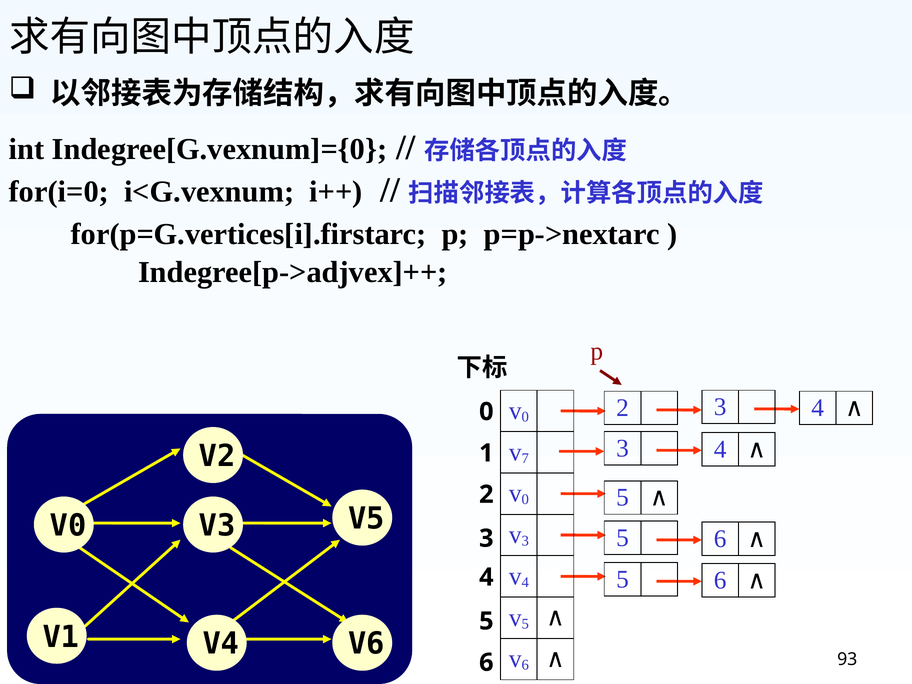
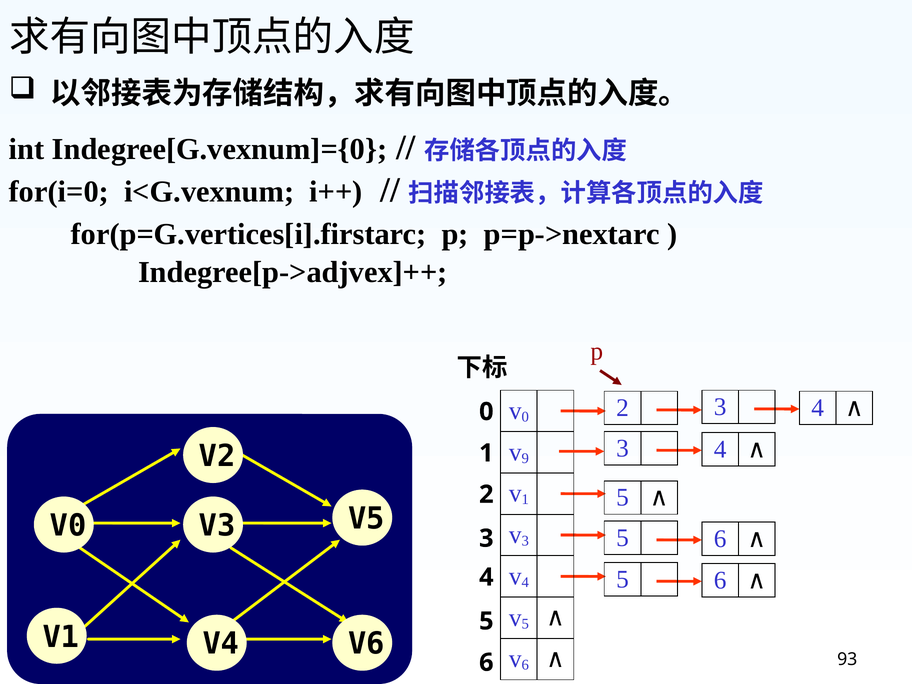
7: 7 -> 9
0 at (525, 500): 0 -> 1
